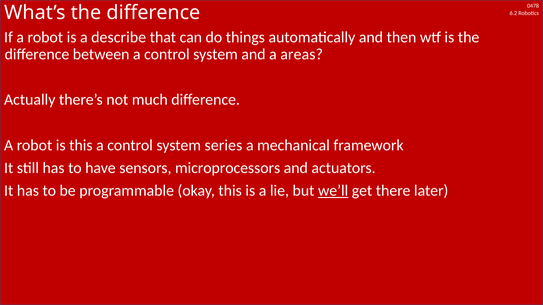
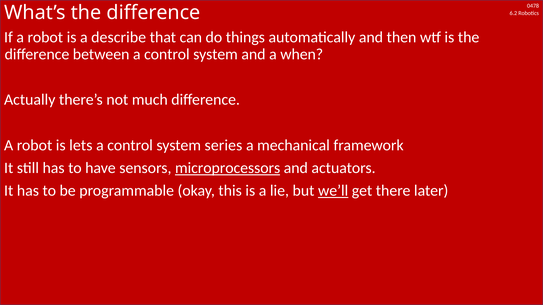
areas: areas -> when
is this: this -> lets
microprocessors underline: none -> present
